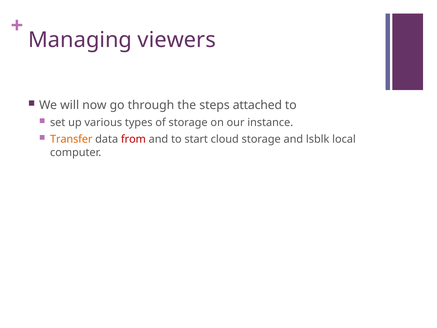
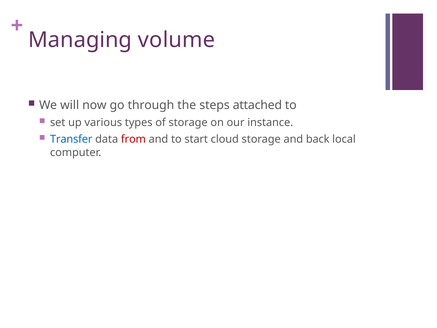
viewers: viewers -> volume
Transfer colour: orange -> blue
lsblk: lsblk -> back
